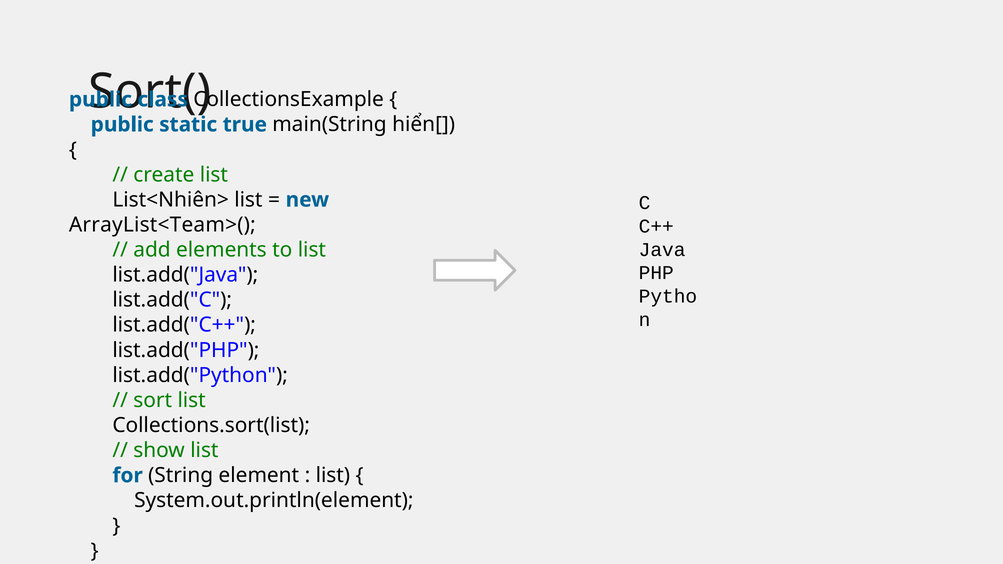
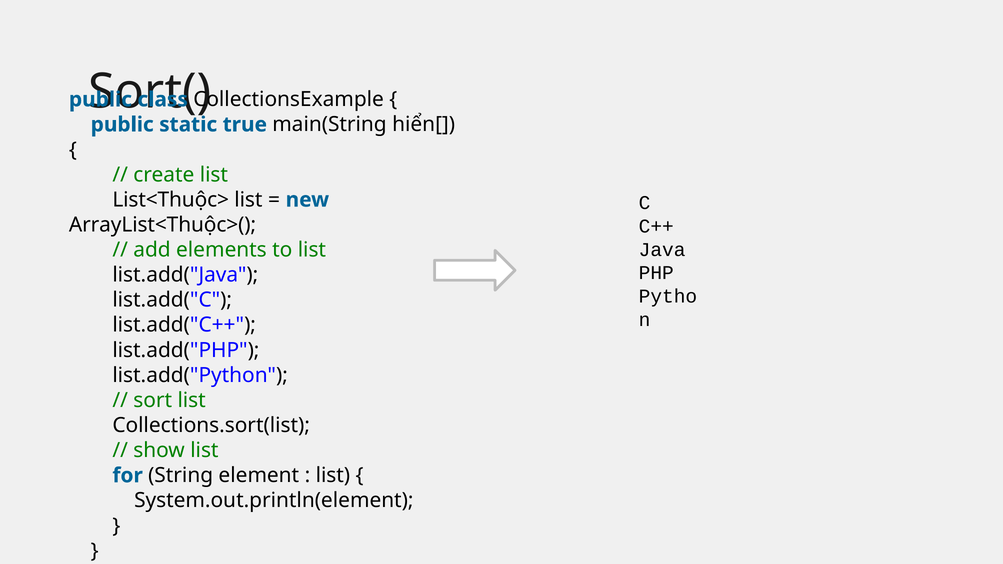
List<Nhiên>: List<Nhiên> -> List<Thuộc>
ArrayList<Team>(: ArrayList<Team>( -> ArrayList<Thuộc>(
